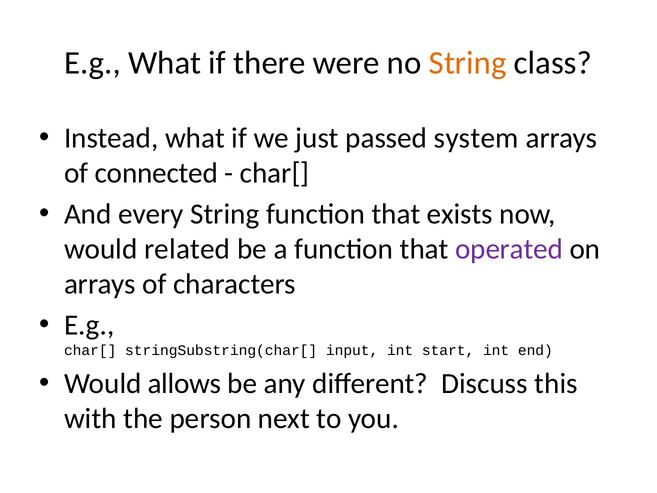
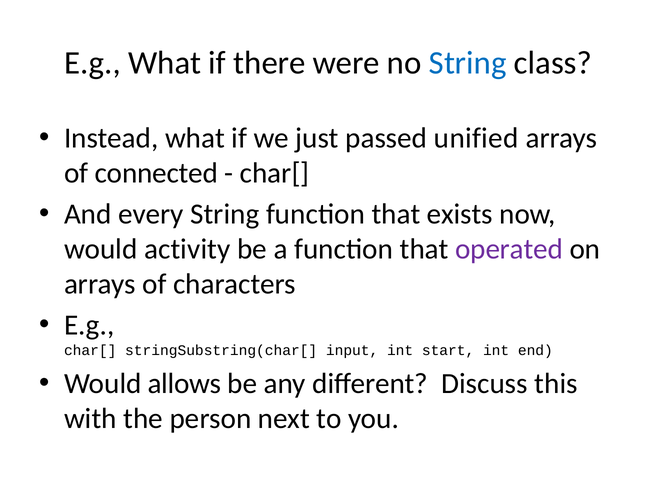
String at (468, 63) colour: orange -> blue
system: system -> unified
related: related -> activity
